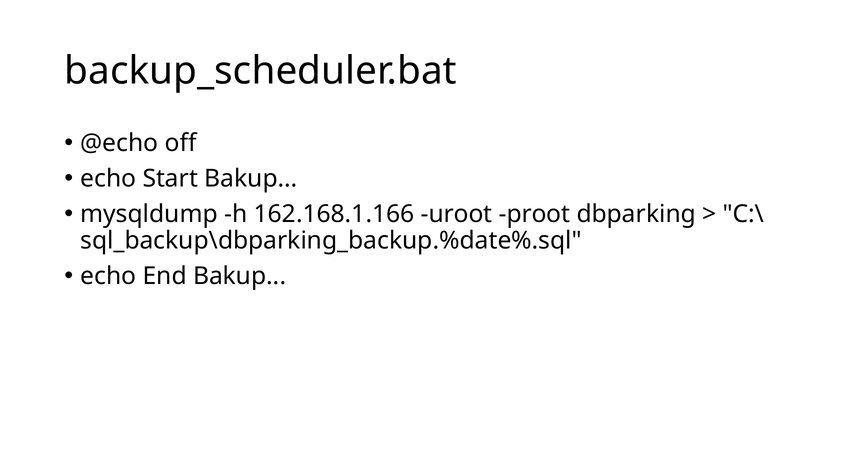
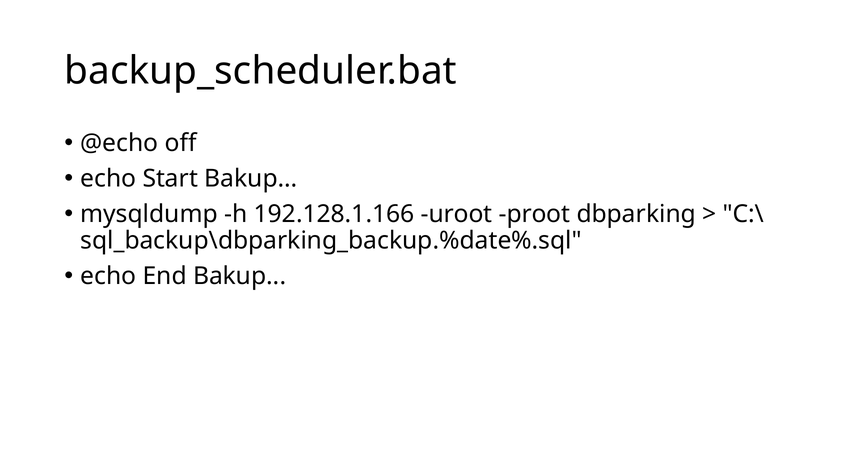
162.168.1.166: 162.168.1.166 -> 192.128.1.166
